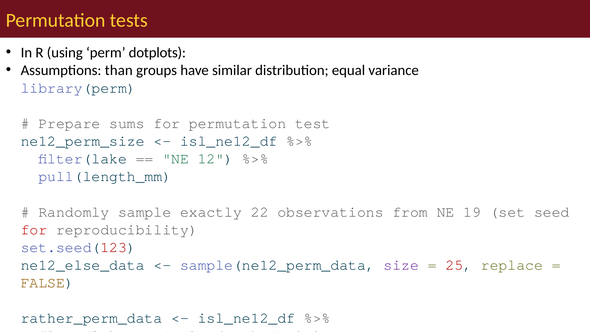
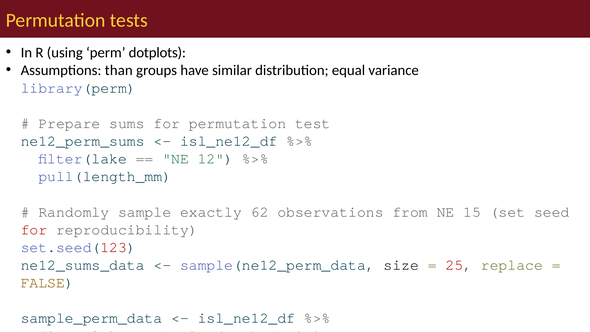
ne12_perm_size: ne12_perm_size -> ne12_perm_sums
22: 22 -> 62
19: 19 -> 15
ne12_else_data: ne12_else_data -> ne12_sums_data
size colour: purple -> black
rather_perm_data: rather_perm_data -> sample_perm_data
